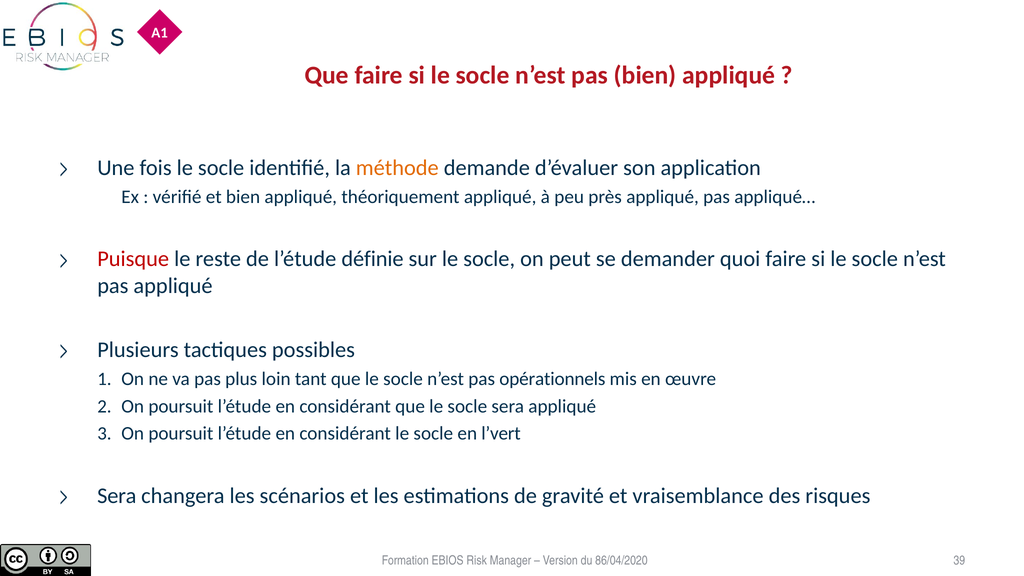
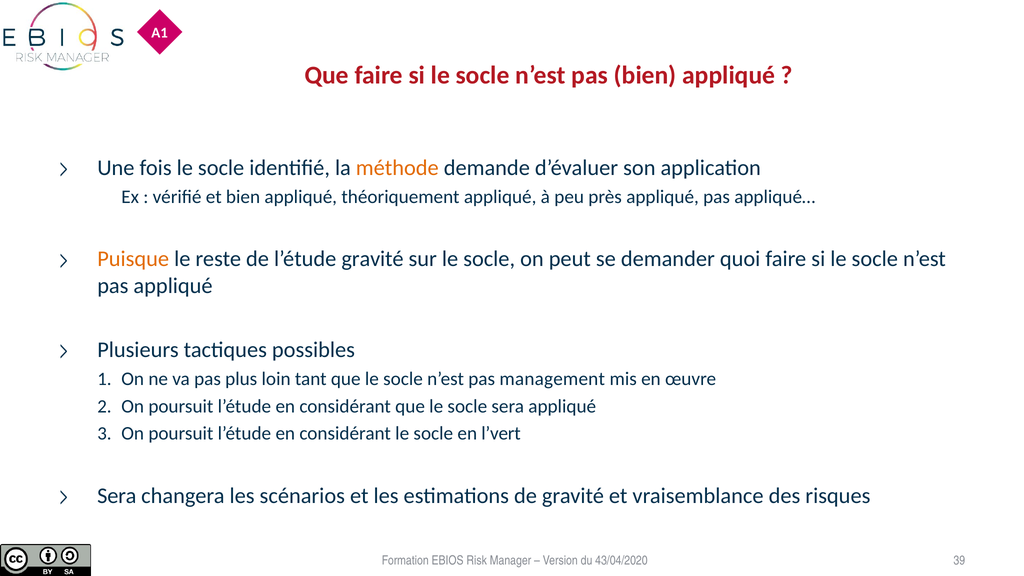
Puisque colour: red -> orange
l’étude définie: définie -> gravité
opérationnels: opérationnels -> management
86/04/2020: 86/04/2020 -> 43/04/2020
